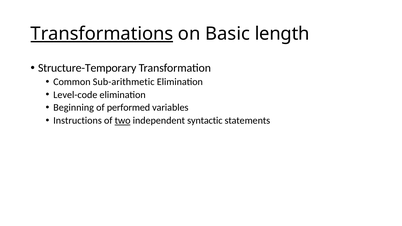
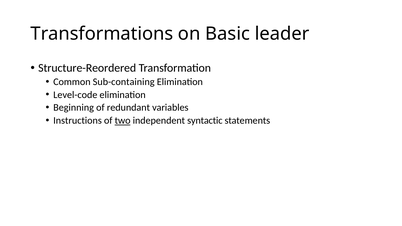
Transformations underline: present -> none
length: length -> leader
Structure-Temporary: Structure-Temporary -> Structure-Reordered
Sub-arithmetic: Sub-arithmetic -> Sub-containing
performed: performed -> redundant
